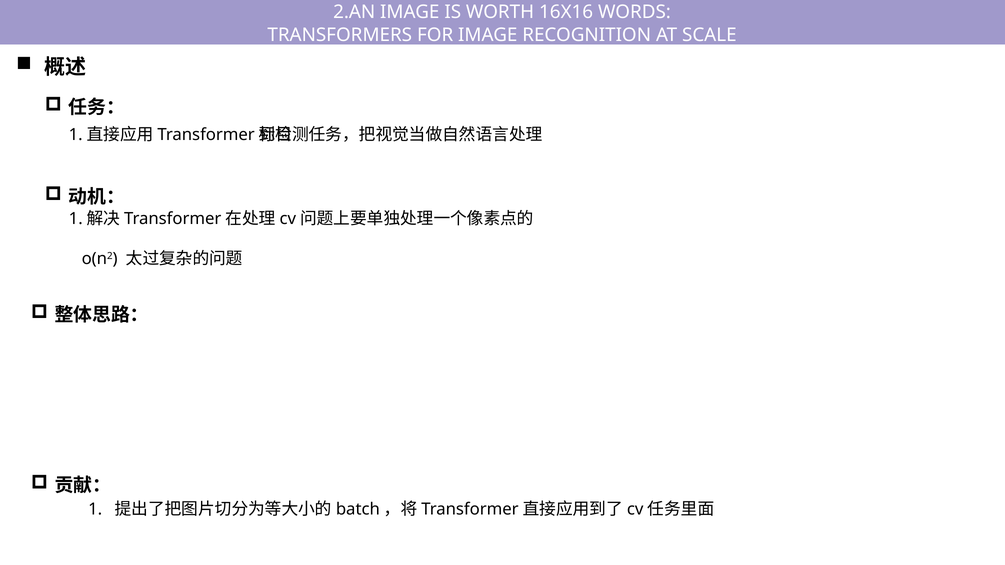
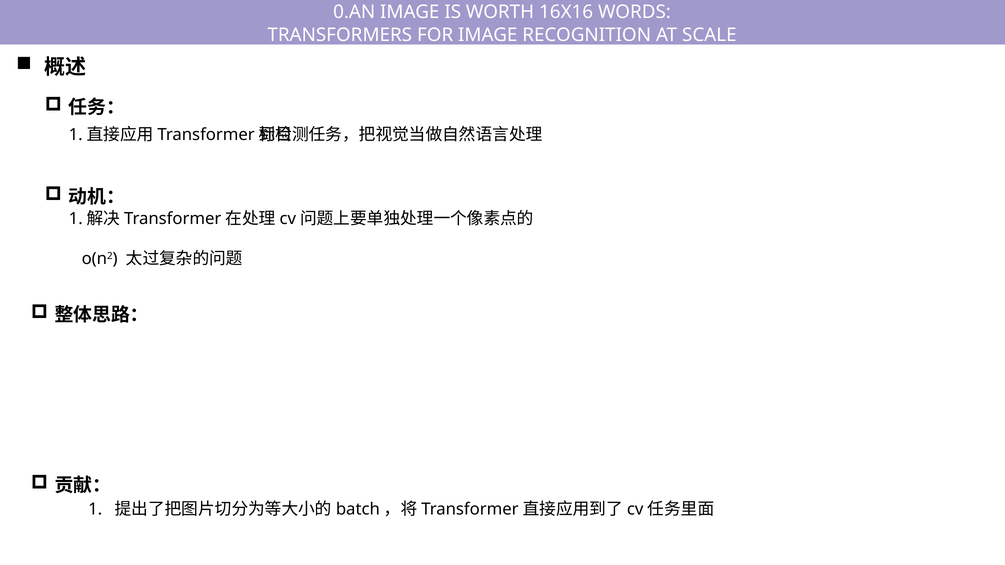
2.AN: 2.AN -> 0.AN
